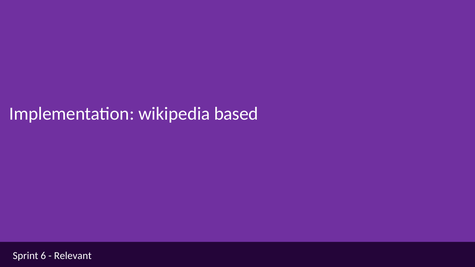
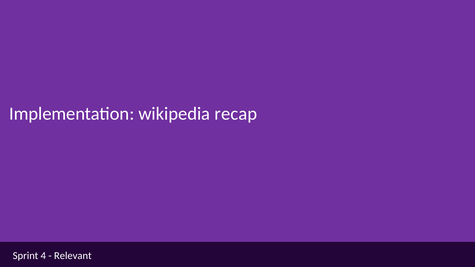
based: based -> recap
6: 6 -> 4
